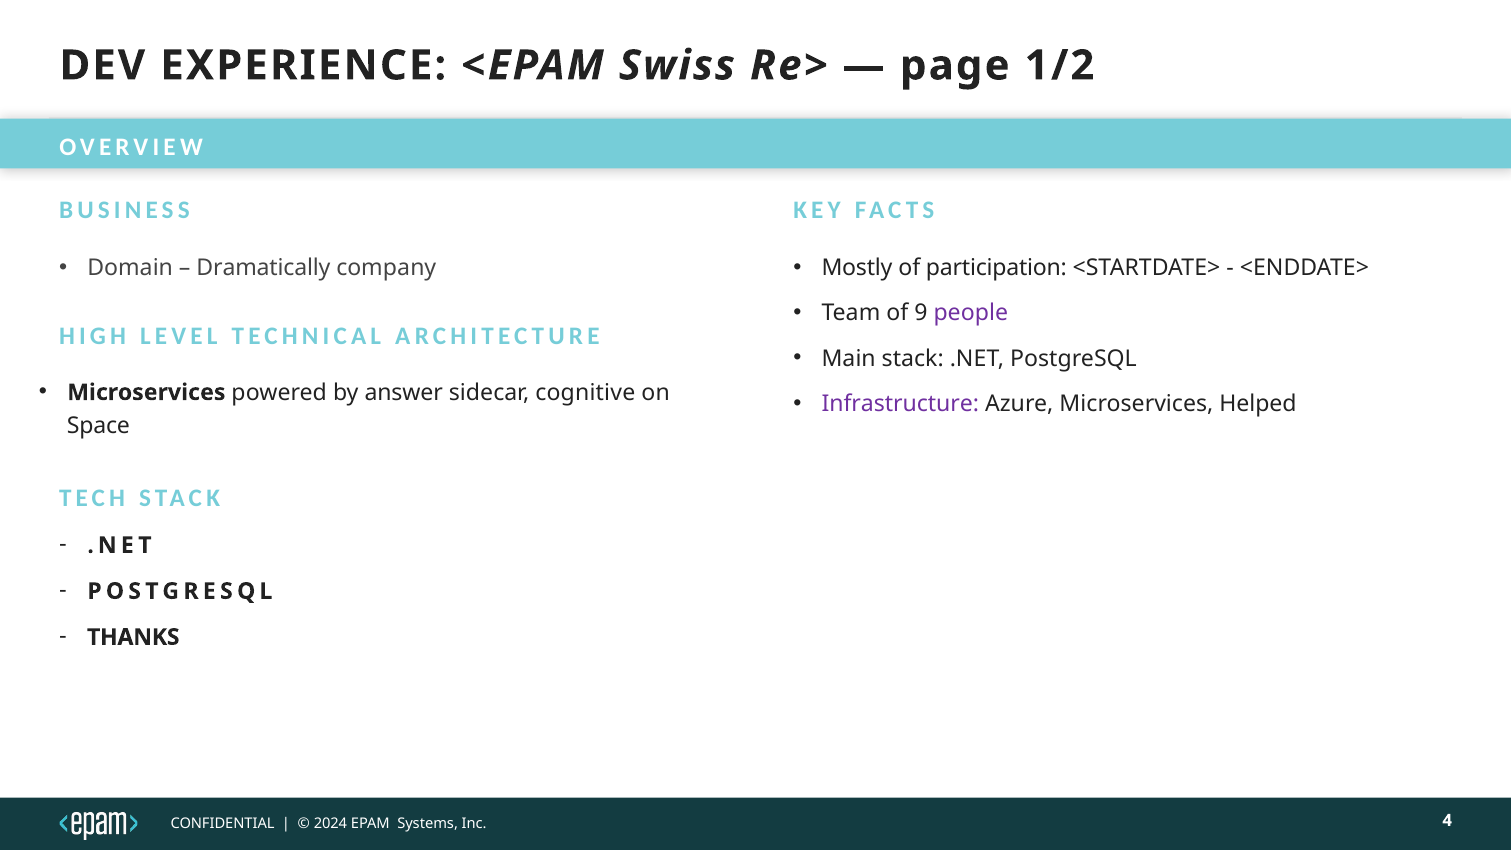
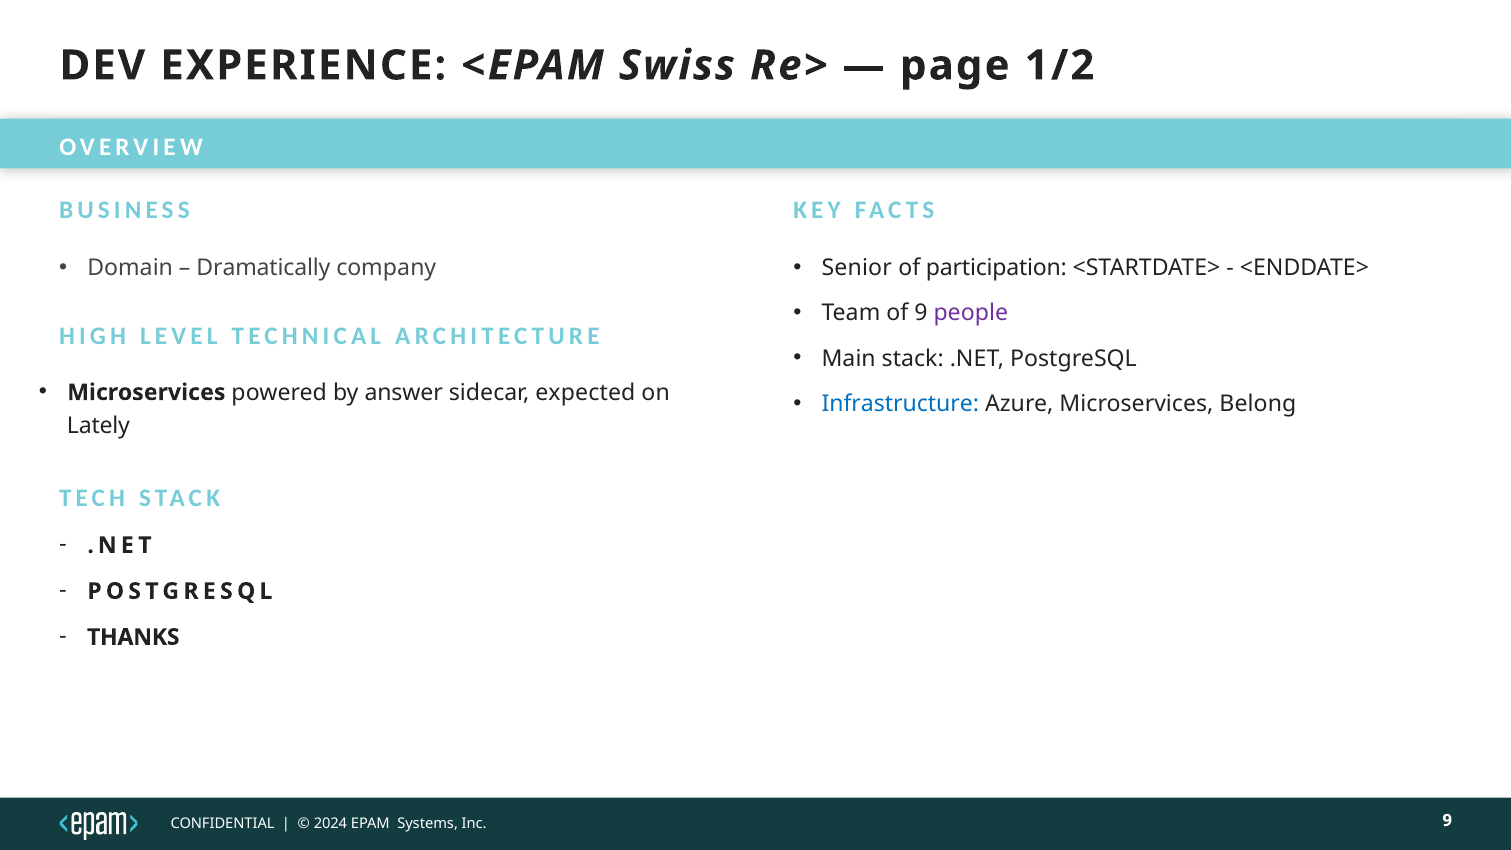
Mostly: Mostly -> Senior
cognitive: cognitive -> expected
Infrastructure colour: purple -> blue
Helped: Helped -> Belong
Space: Space -> Lately
4 at (1447, 820): 4 -> 9
